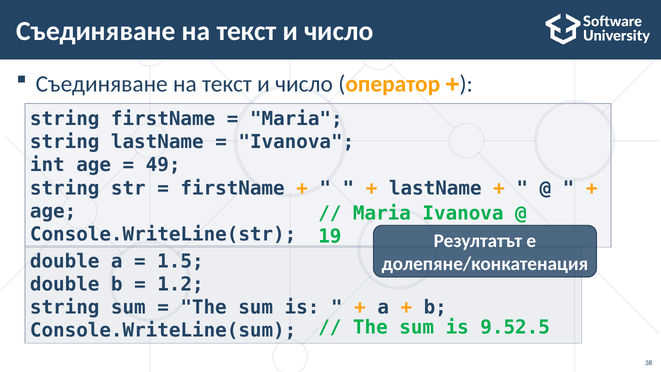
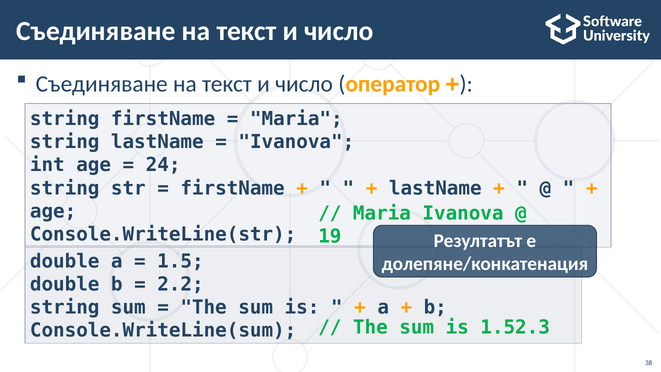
49: 49 -> 24
1.2: 1.2 -> 2.2
9.52.5: 9.52.5 -> 1.52.3
